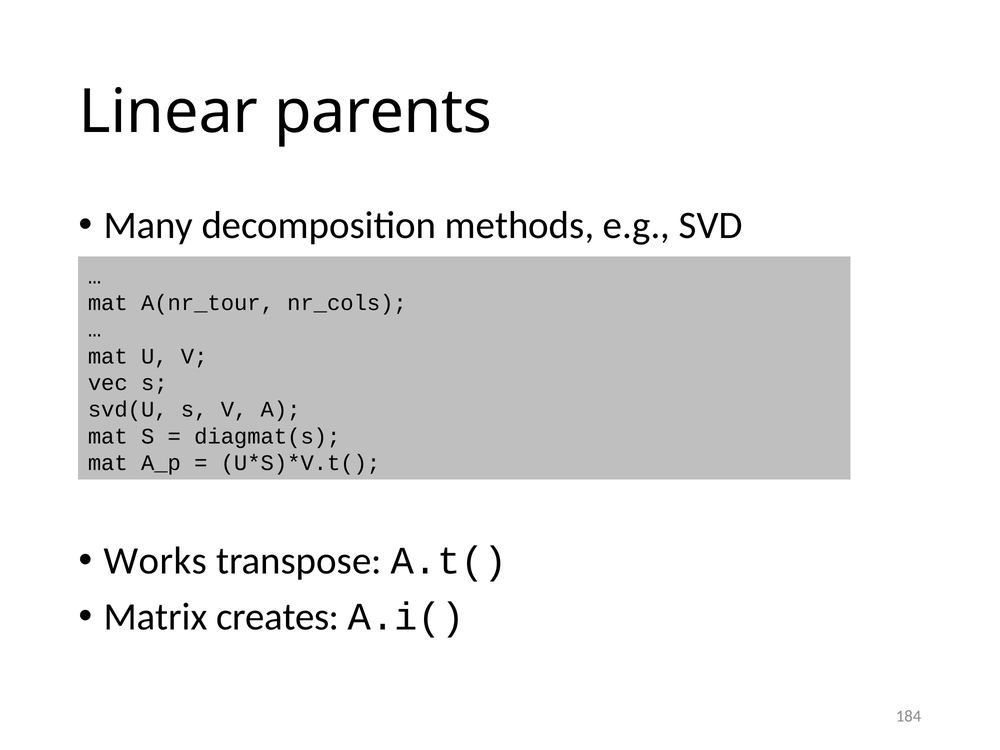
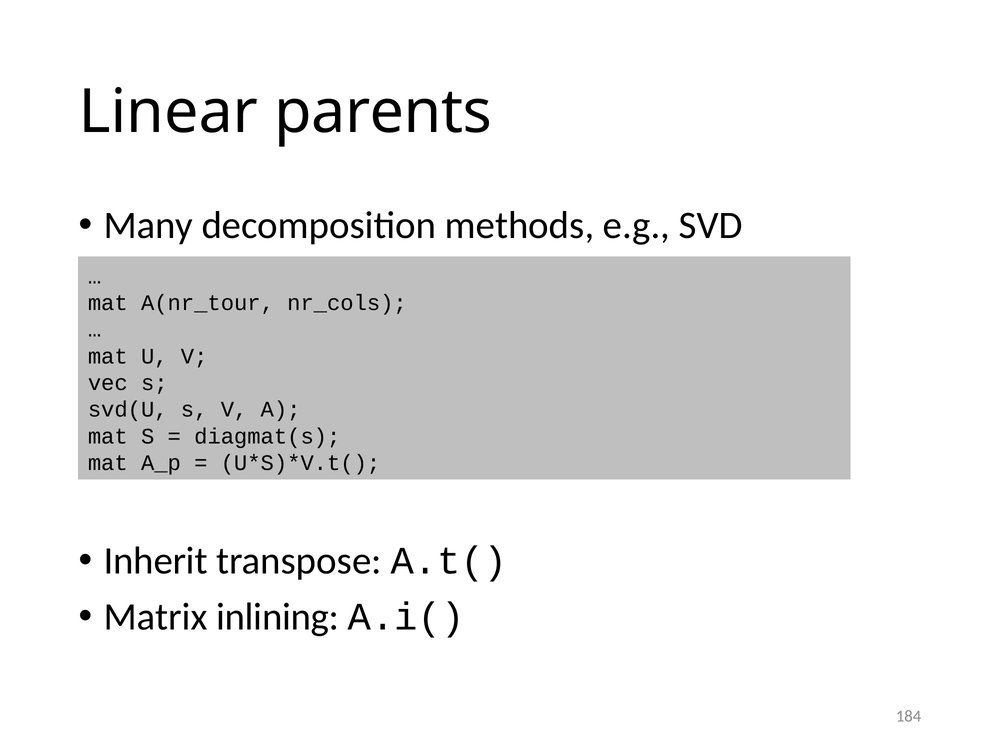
Works: Works -> Inherit
creates: creates -> inlining
